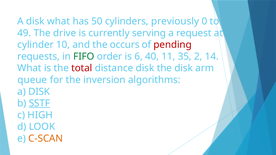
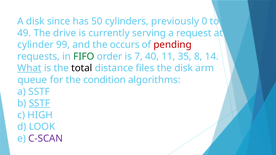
disk what: what -> since
10: 10 -> 99
6: 6 -> 7
2: 2 -> 8
What at (29, 68) underline: none -> present
total colour: red -> black
distance disk: disk -> files
inversion: inversion -> condition
DISK at (39, 92): DISK -> SSTF
C-SCAN colour: orange -> purple
